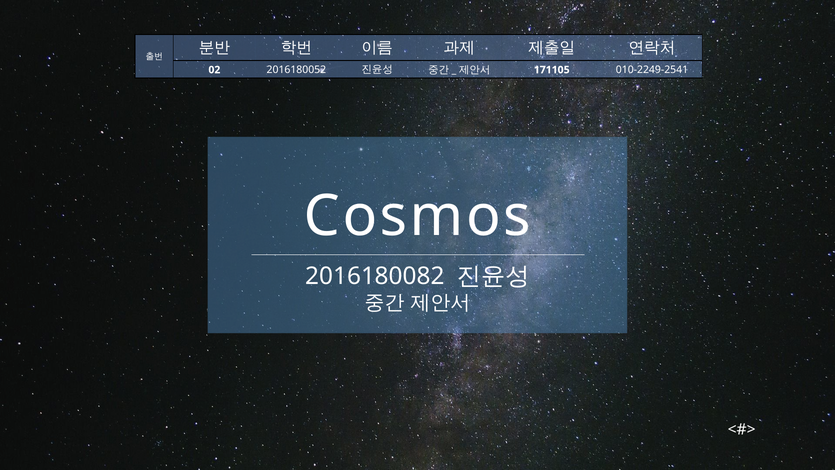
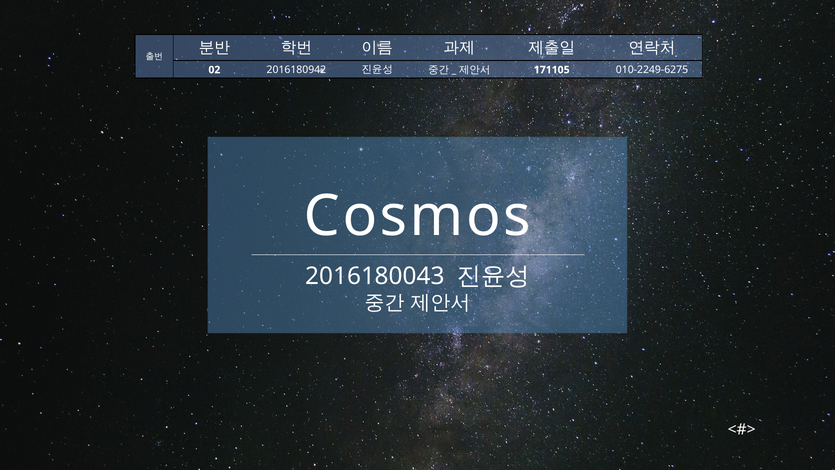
2016180052: 2016180052 -> 2016180942
010-2249-2541: 010-2249-2541 -> 010-2249-6275
2016180082: 2016180082 -> 2016180043
